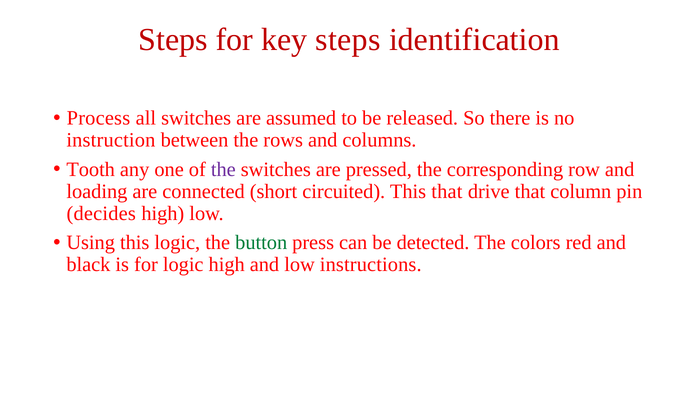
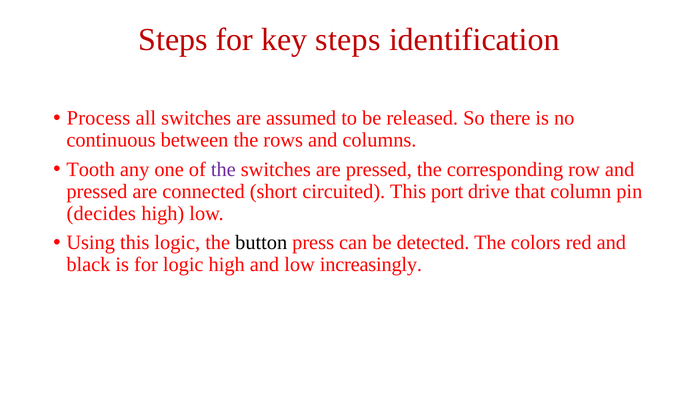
instruction: instruction -> continuous
loading at (97, 192): loading -> pressed
This that: that -> port
button colour: green -> black
instructions: instructions -> increasingly
